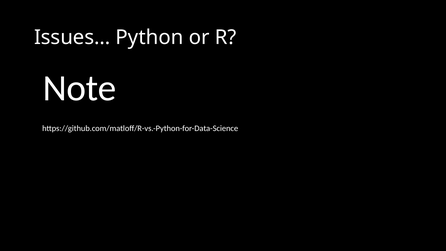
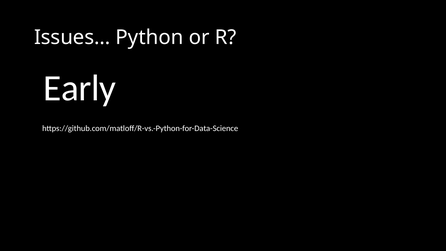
Note: Note -> Early
